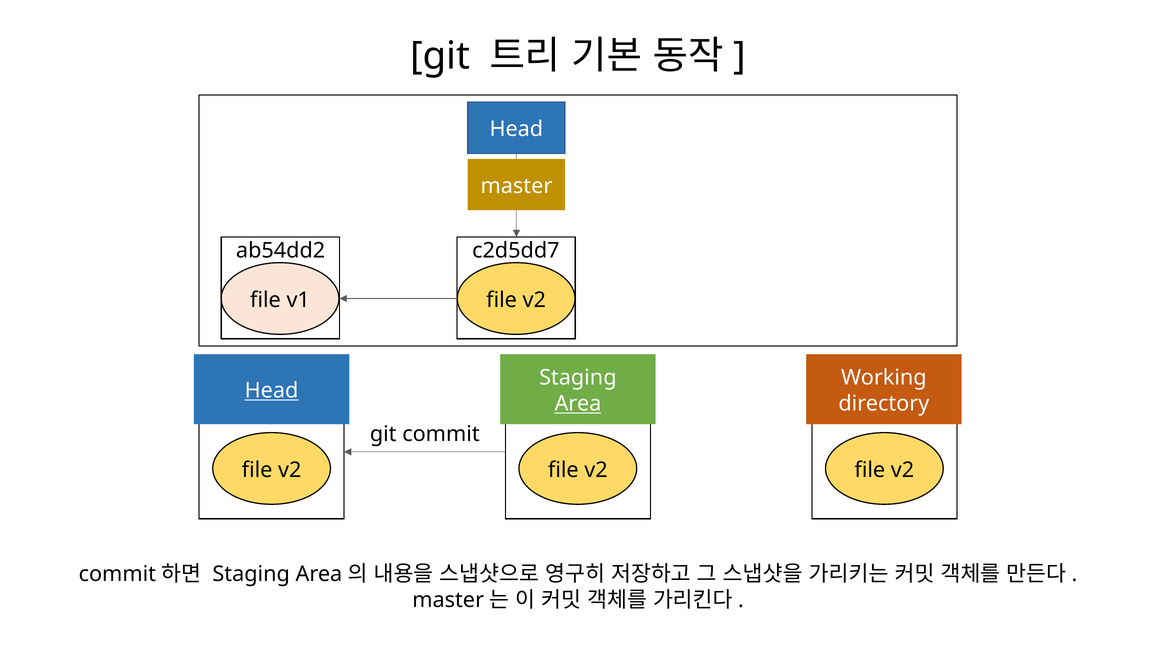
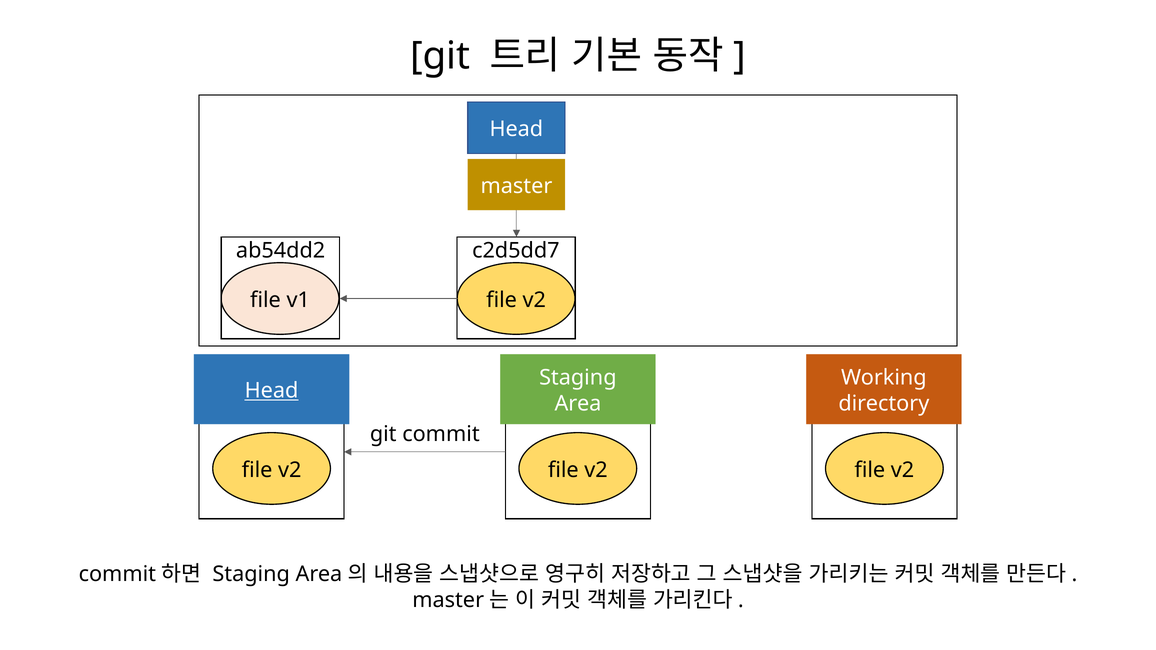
Area underline: present -> none
